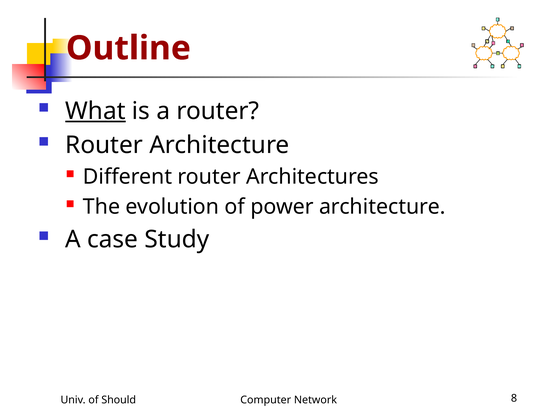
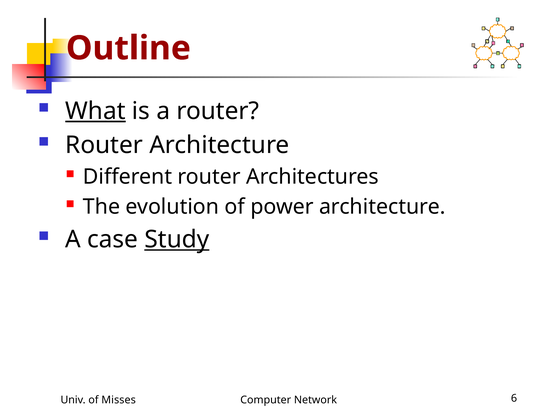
Study underline: none -> present
Should: Should -> Misses
8: 8 -> 6
